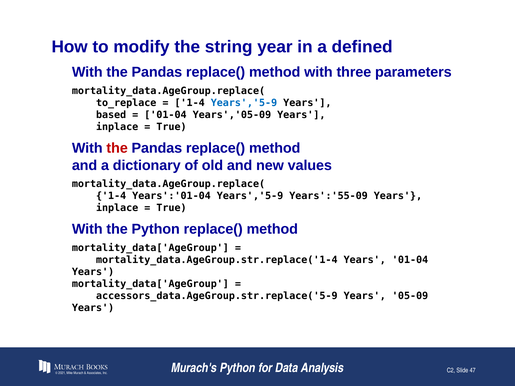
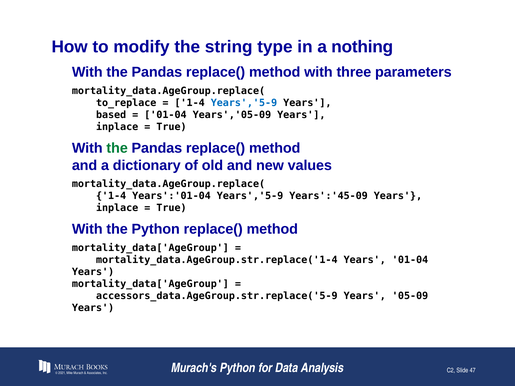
year: year -> type
defined: defined -> nothing
the at (117, 148) colour: red -> green
Years':'55-09: Years':'55-09 -> Years':'45-09
